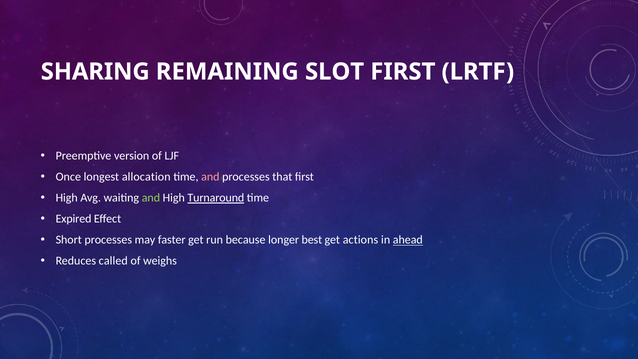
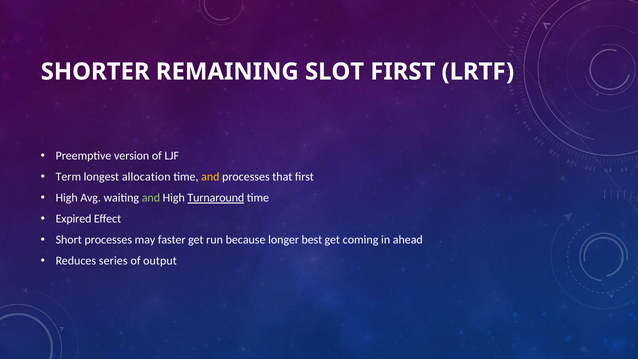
SHARING: SHARING -> SHORTER
Once: Once -> Term
and at (210, 177) colour: pink -> yellow
actions: actions -> coming
ahead underline: present -> none
called: called -> series
weighs: weighs -> output
